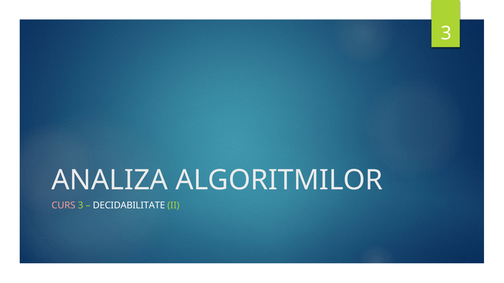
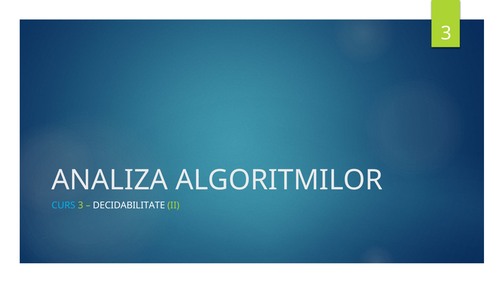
CURS colour: pink -> light blue
